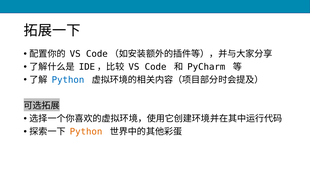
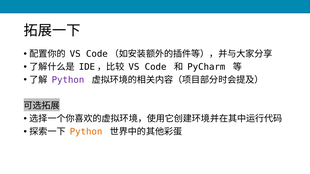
Python at (68, 80) colour: blue -> purple
